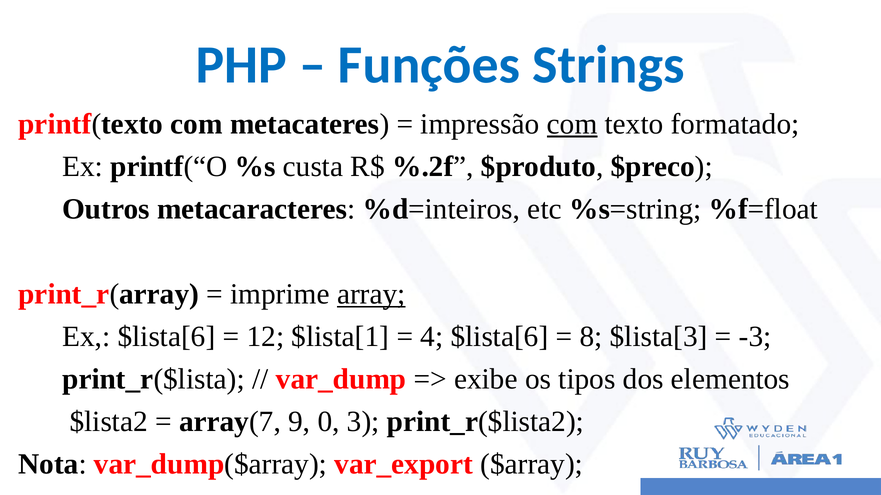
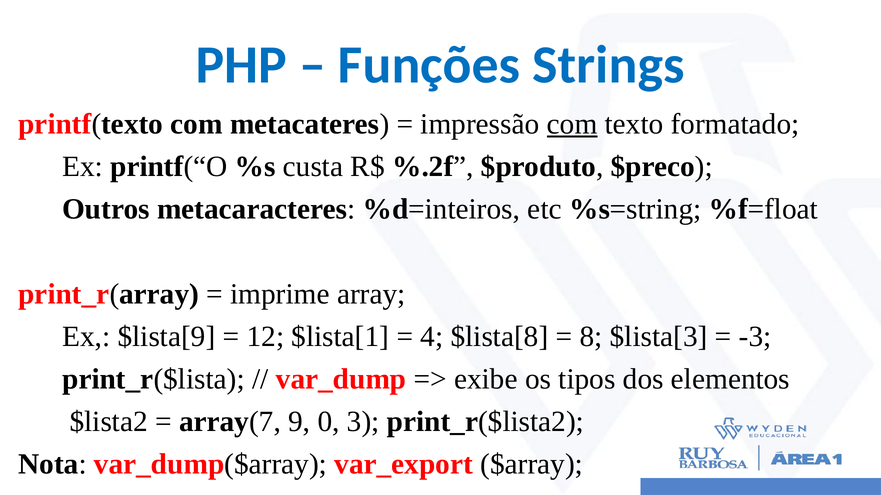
array underline: present -> none
Ex $lista[6: $lista[6 -> $lista[9
4 $lista[6: $lista[6 -> $lista[8
